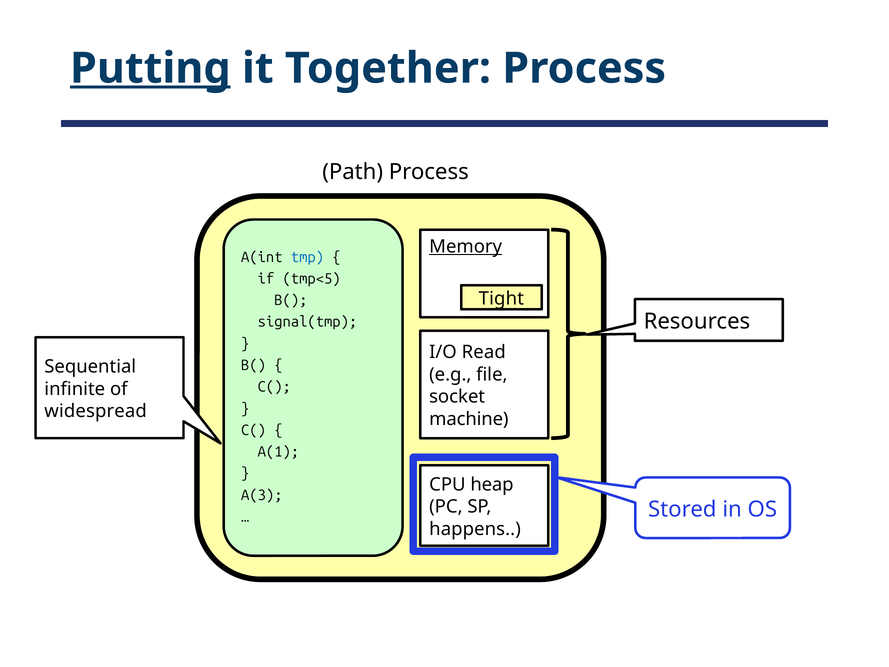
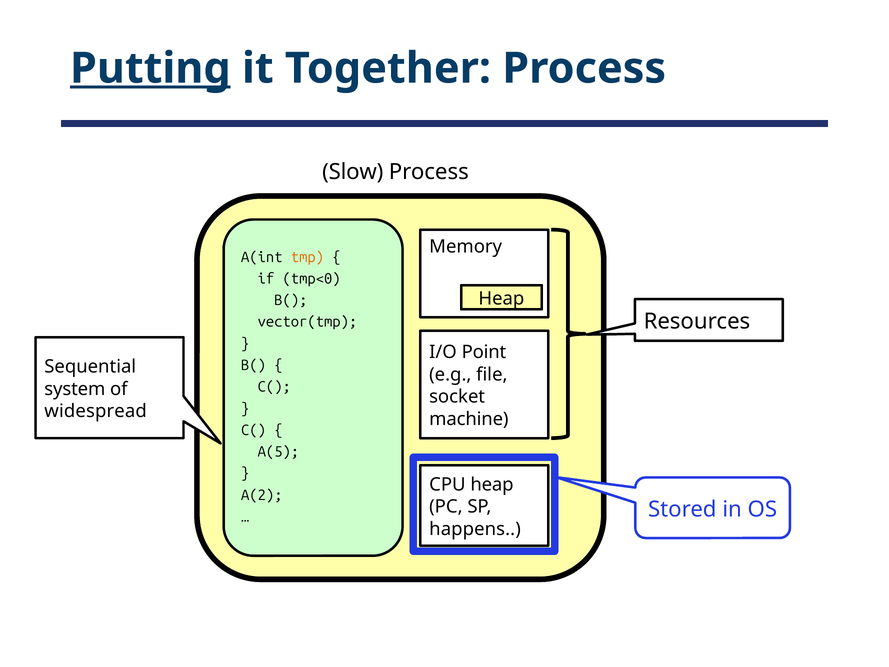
Path: Path -> Slow
Memory underline: present -> none
tmp colour: blue -> orange
tmp<5: tmp<5 -> tmp<0
Tight at (501, 298): Tight -> Heap
signal(tmp: signal(tmp -> vector(tmp
Read: Read -> Point
infinite: infinite -> system
A(1: A(1 -> A(5
A(3: A(3 -> A(2
